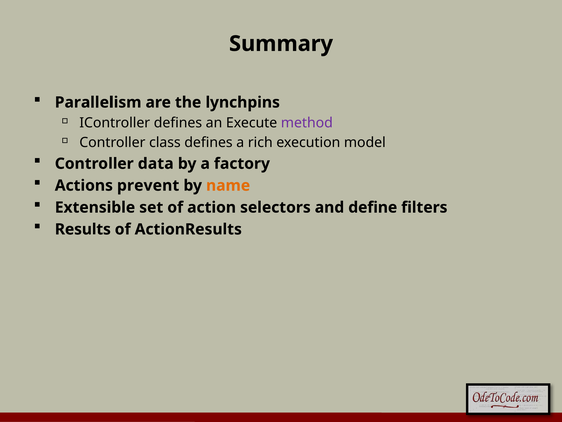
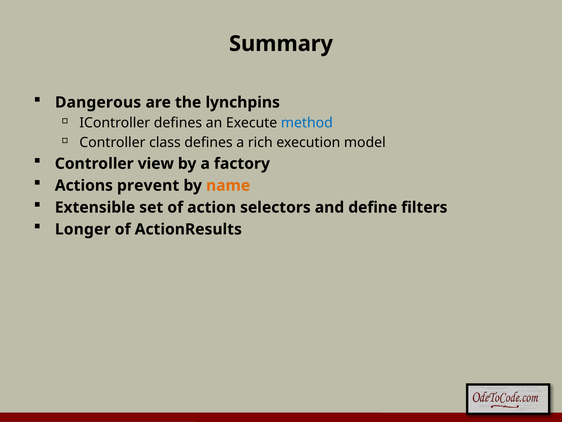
Parallelism: Parallelism -> Dangerous
method colour: purple -> blue
data: data -> view
Results: Results -> Longer
